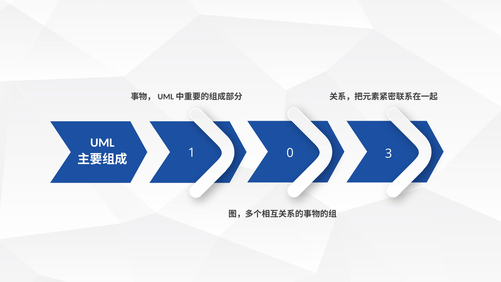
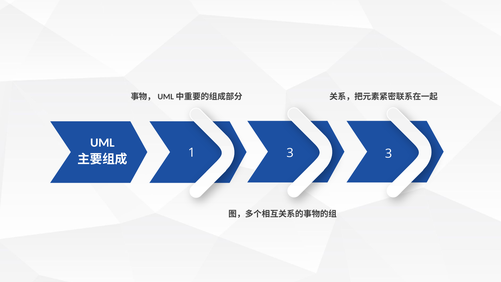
1 0: 0 -> 3
